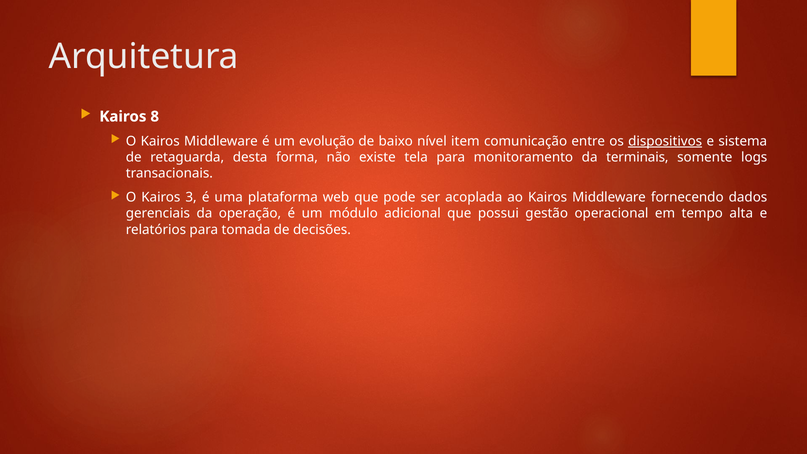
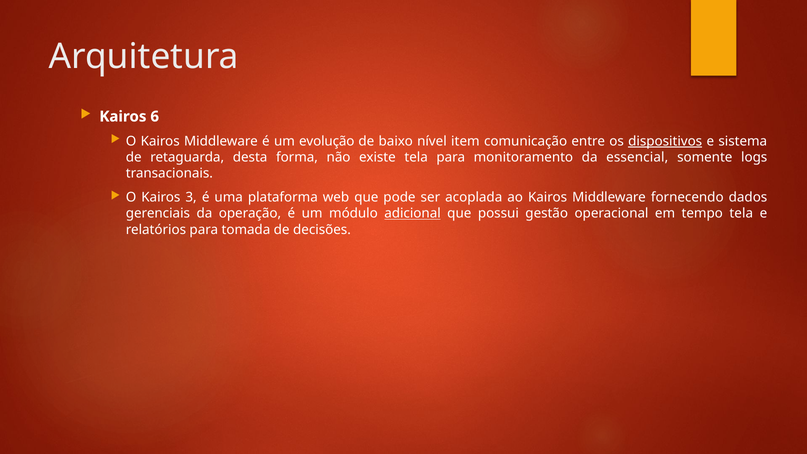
8: 8 -> 6
terminais: terminais -> essencial
adicional underline: none -> present
tempo alta: alta -> tela
